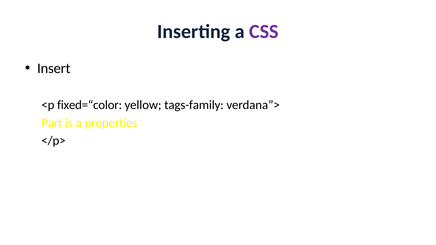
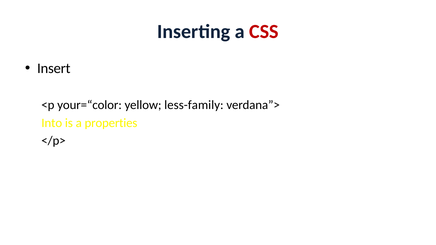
CSS colour: purple -> red
fixed=“color: fixed=“color -> your=“color
tags-family: tags-family -> less-family
Part: Part -> Into
